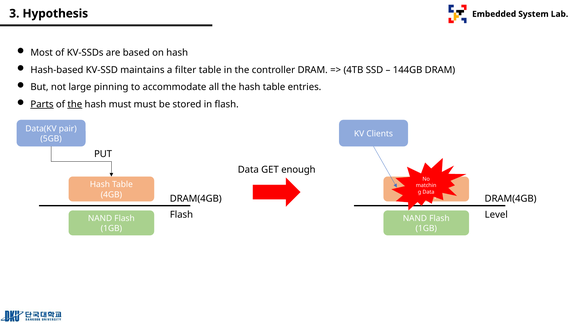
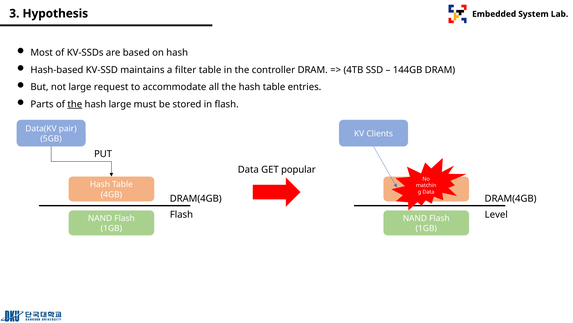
pinning: pinning -> request
Parts underline: present -> none
hash must: must -> large
enough: enough -> popular
